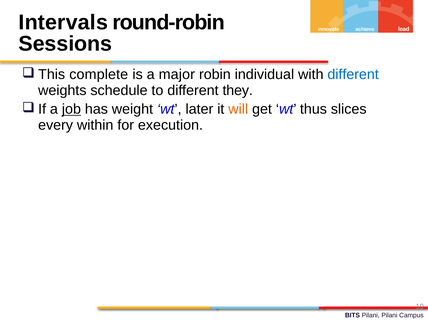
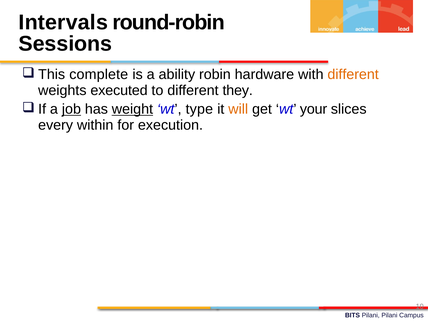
major: major -> ability
individual: individual -> hardware
different at (353, 75) colour: blue -> orange
schedule: schedule -> executed
weight underline: none -> present
later: later -> type
thus: thus -> your
